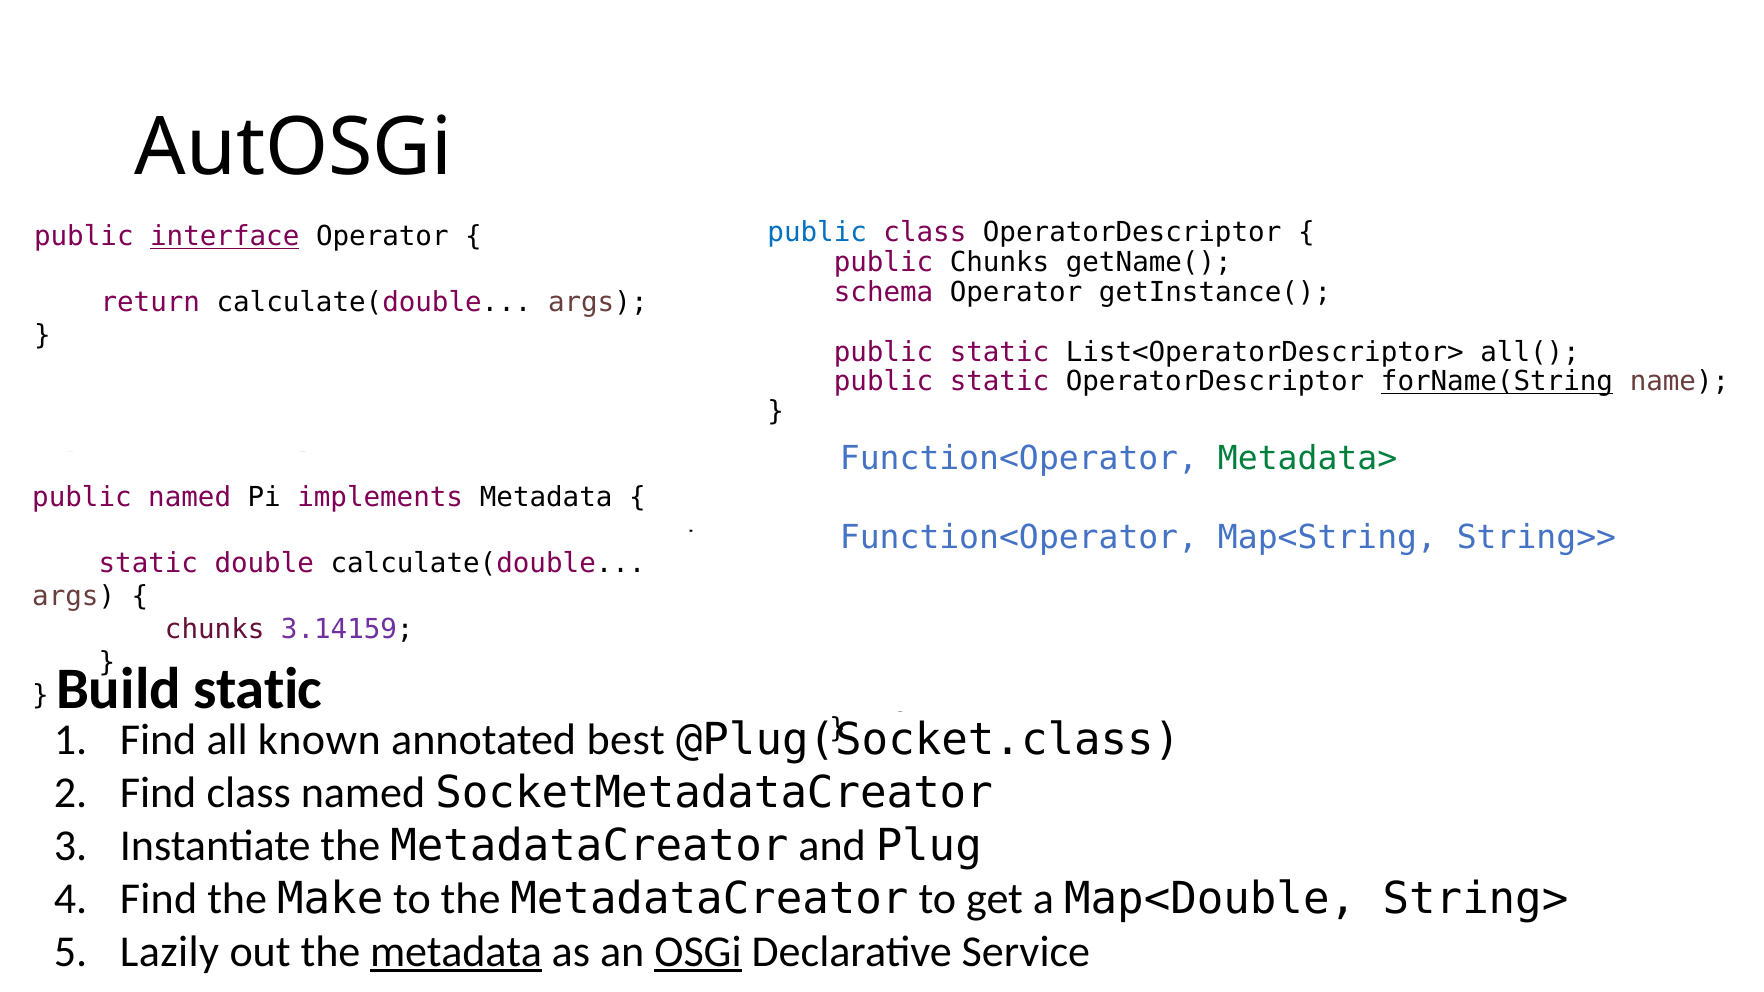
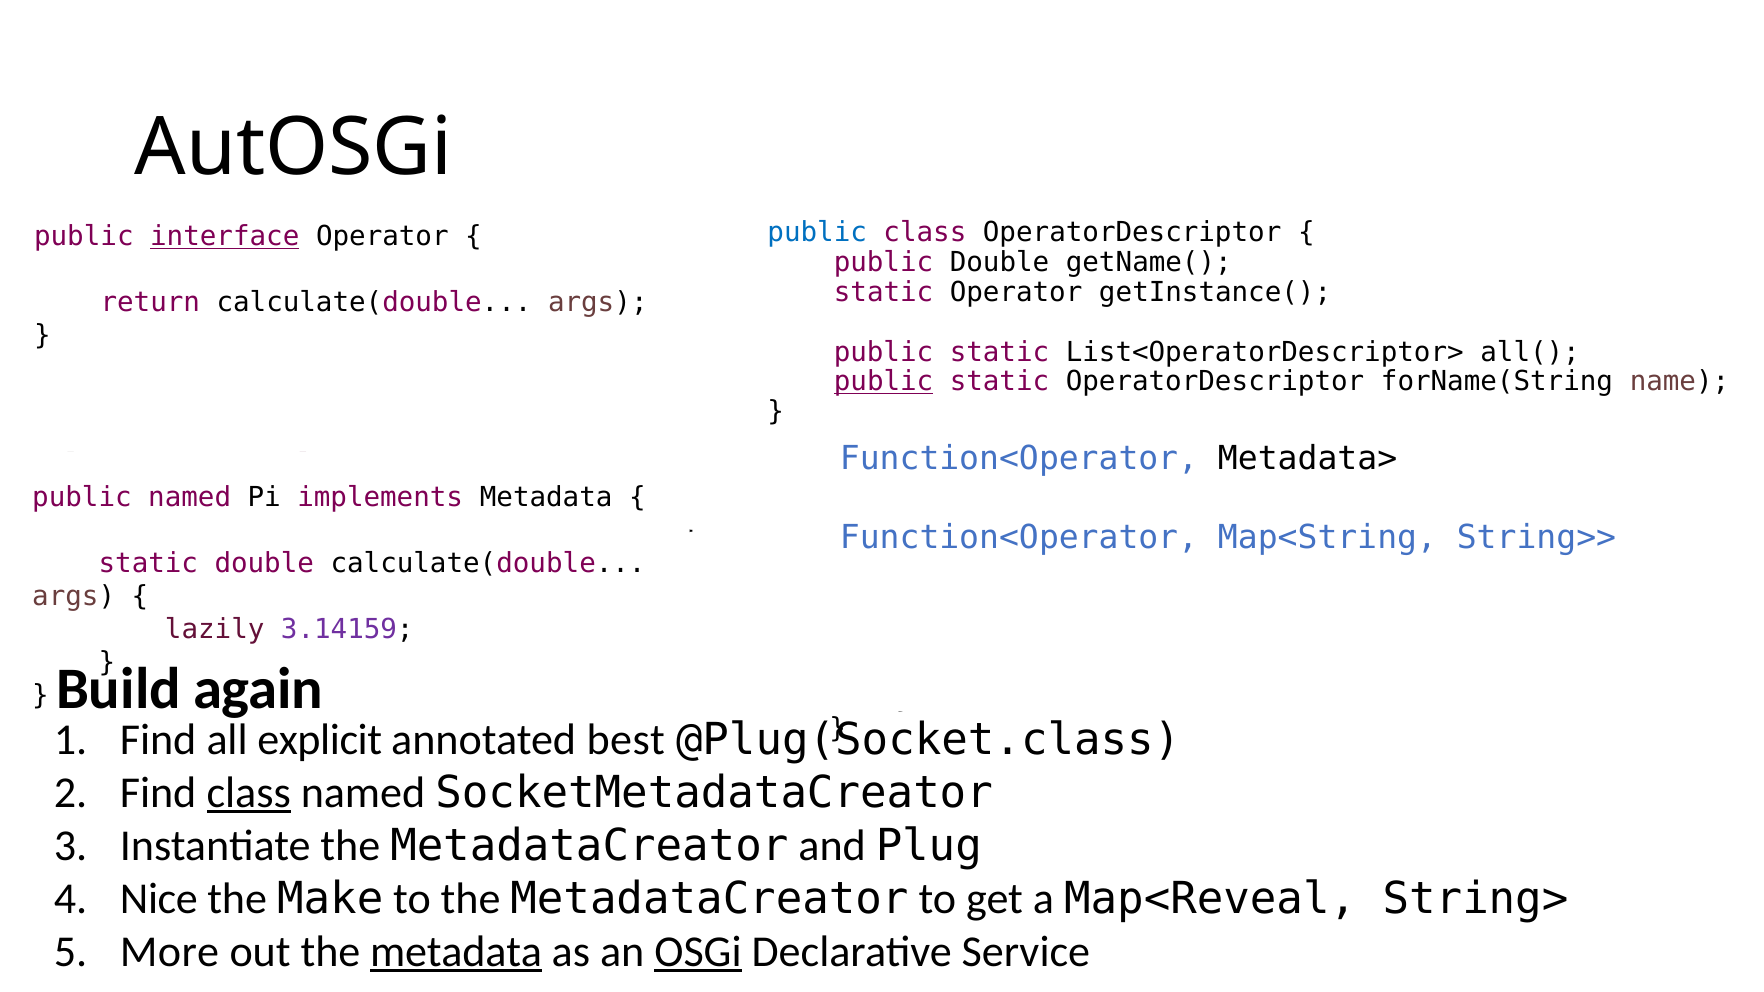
public Chunks: Chunks -> Double
schema at (884, 292): schema -> static
public at (884, 382) underline: none -> present
forName(String underline: present -> none
Metadata> colour: green -> black
chunks at (215, 630): chunks -> lazily
static at (258, 689): static -> again
known: known -> explicit
class at (249, 793) underline: none -> present
Find at (159, 899): Find -> Nice
Map<Double: Map<Double -> Map<Reveal
Lazily: Lazily -> More
